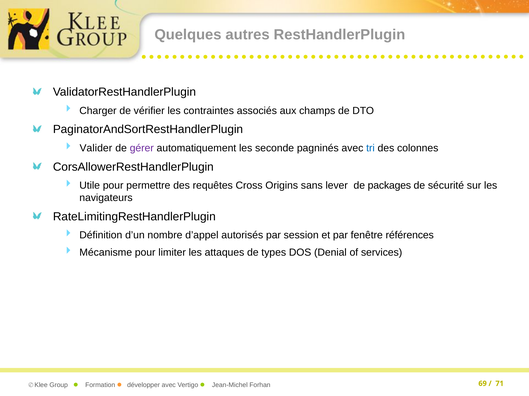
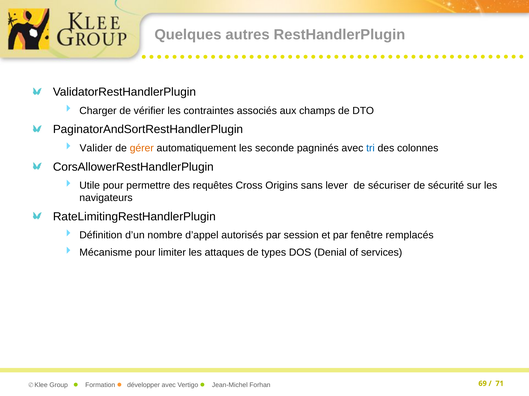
gérer colour: purple -> orange
packages: packages -> sécuriser
références: références -> remplacés
